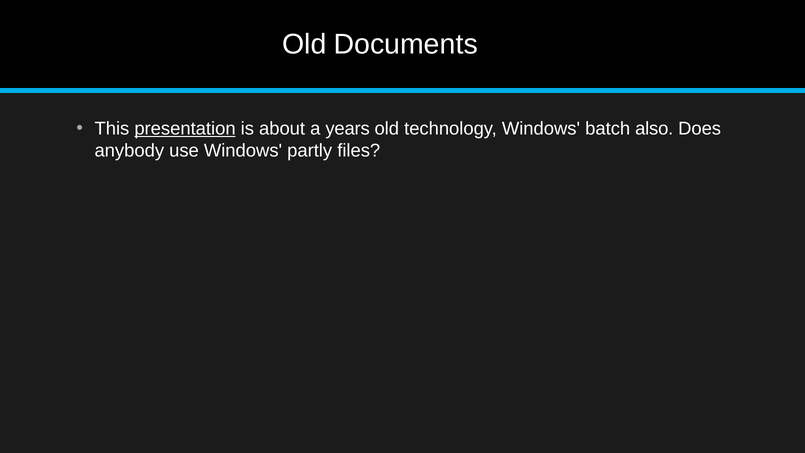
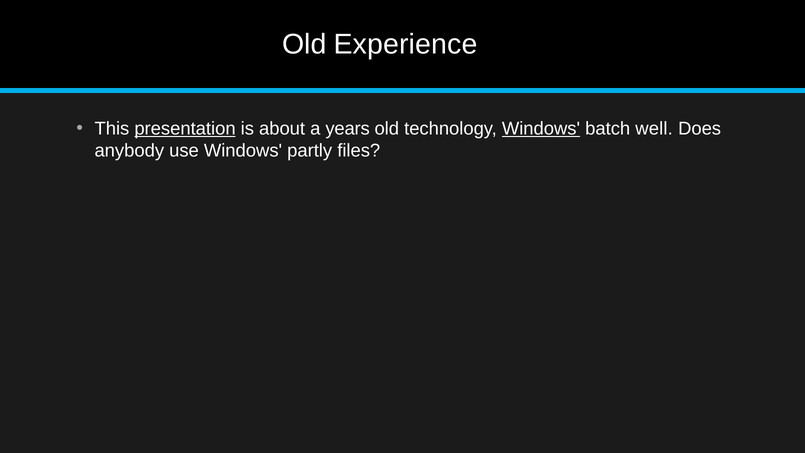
Documents: Documents -> Experience
Windows at (541, 129) underline: none -> present
also: also -> well
